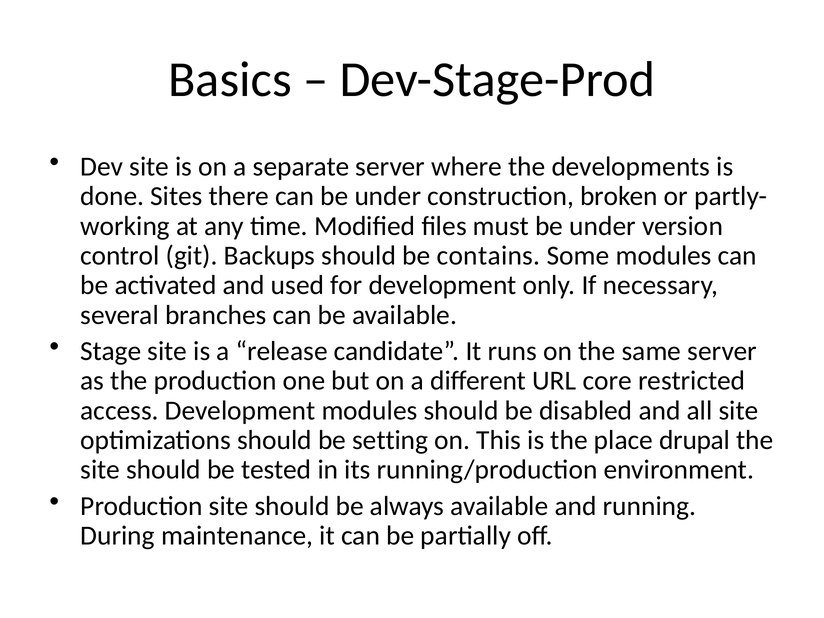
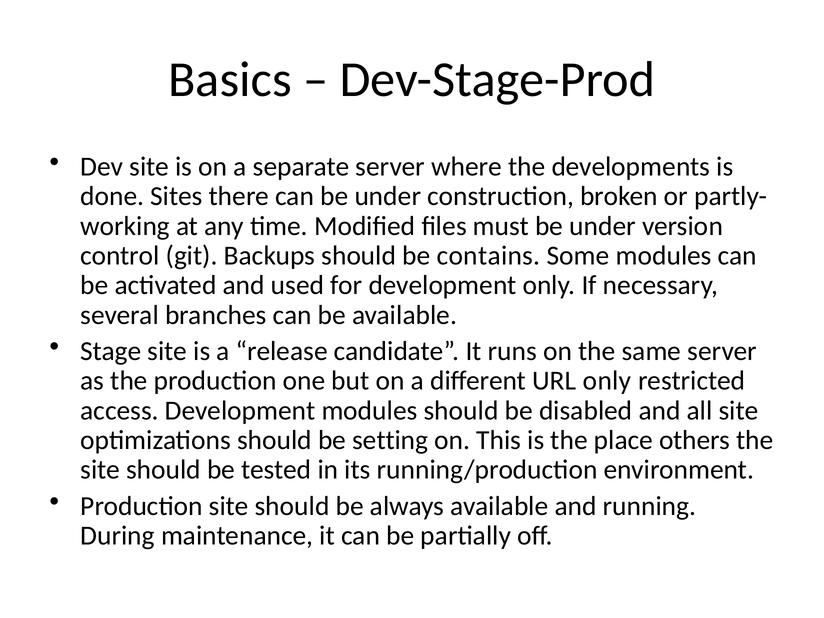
URL core: core -> only
drupal: drupal -> others
